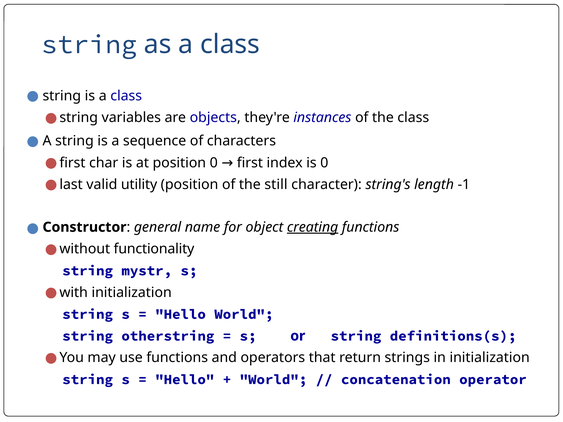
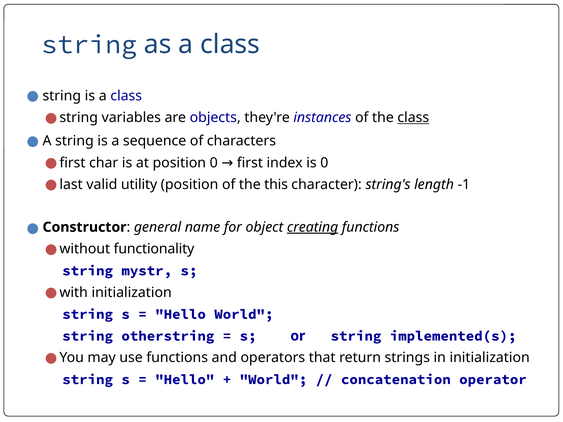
class at (413, 118) underline: none -> present
still: still -> this
definitions(s: definitions(s -> implemented(s
